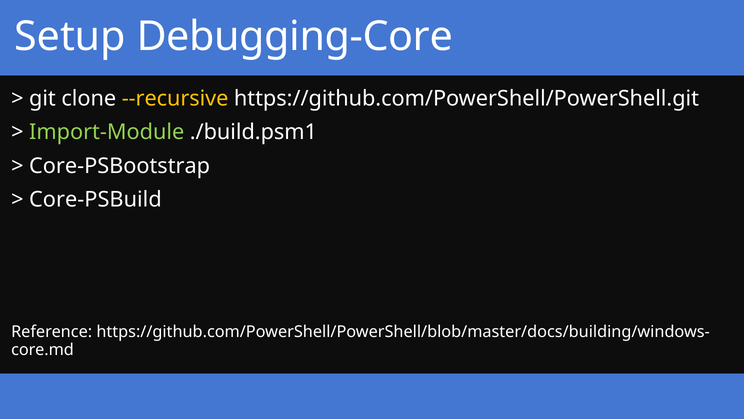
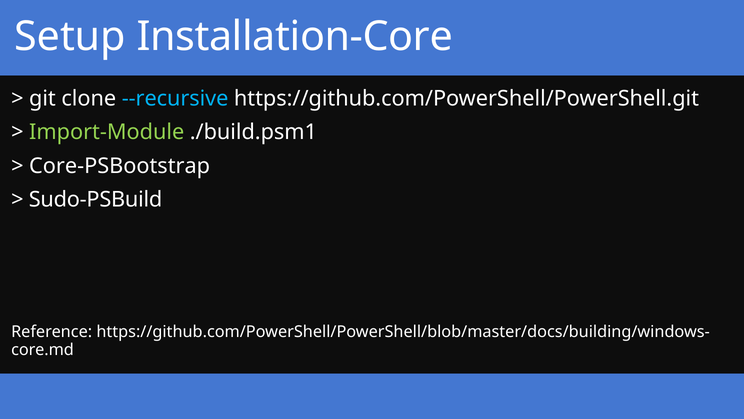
Debugging-Core: Debugging-Core -> Installation-Core
--recursive colour: yellow -> light blue
Core-PSBuild: Core-PSBuild -> Sudo-PSBuild
